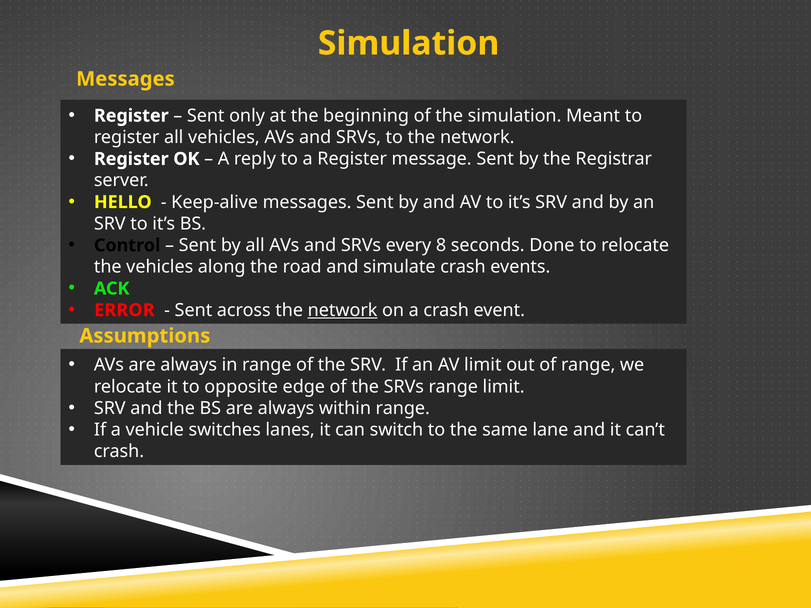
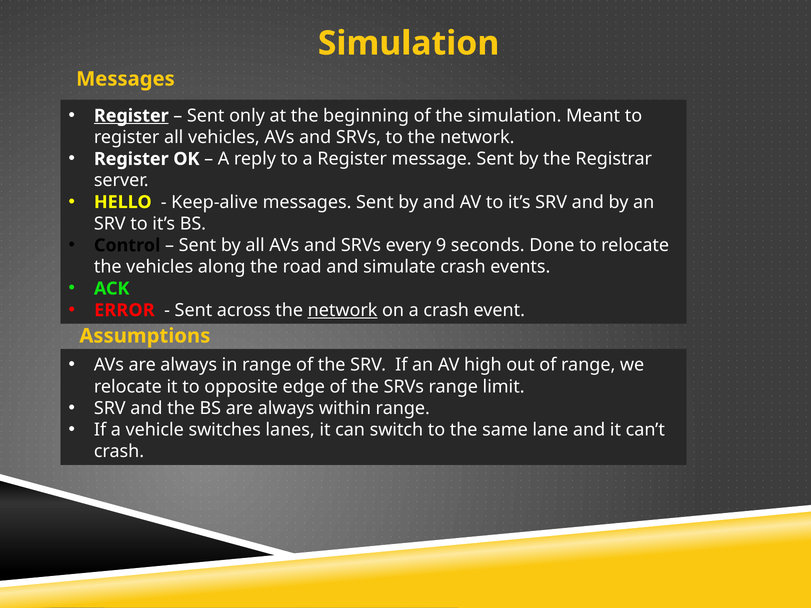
Register at (131, 116) underline: none -> present
8: 8 -> 9
AV limit: limit -> high
